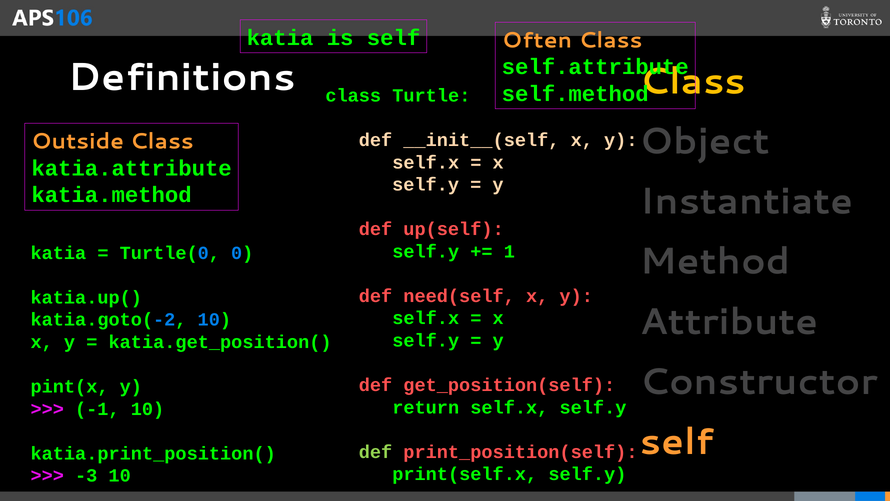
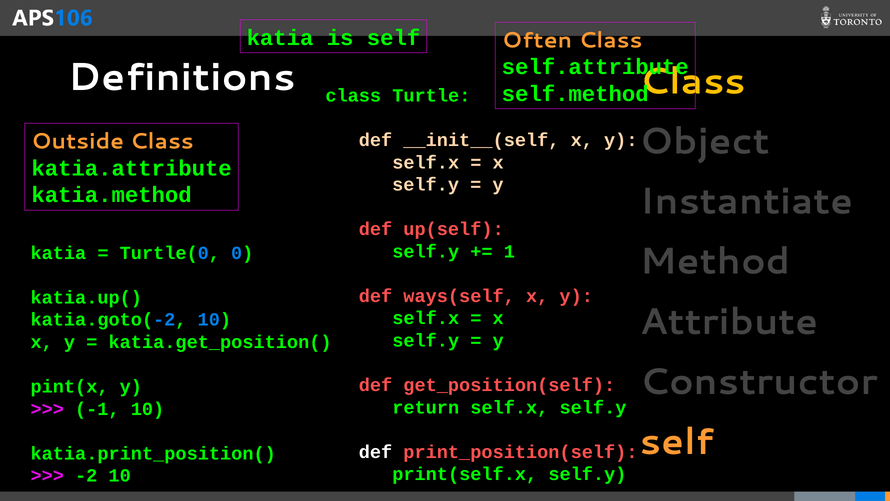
need(self: need(self -> ways(self
def at (376, 452) colour: light green -> white
-3: -3 -> -2
